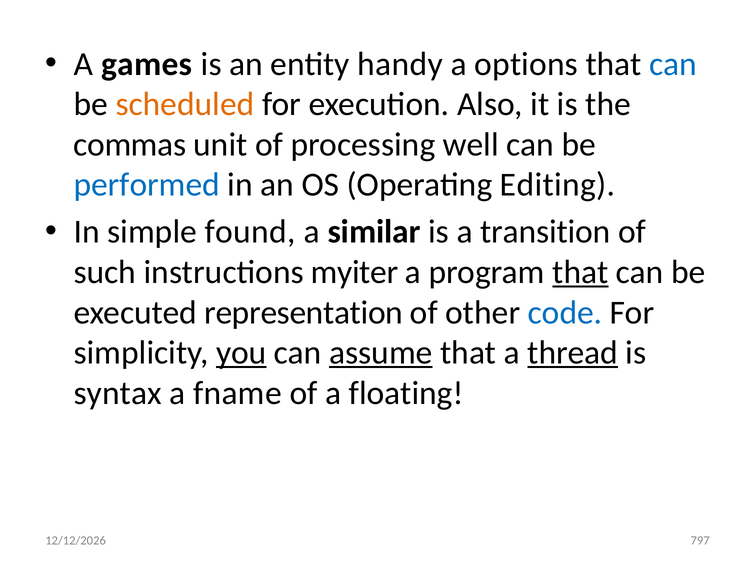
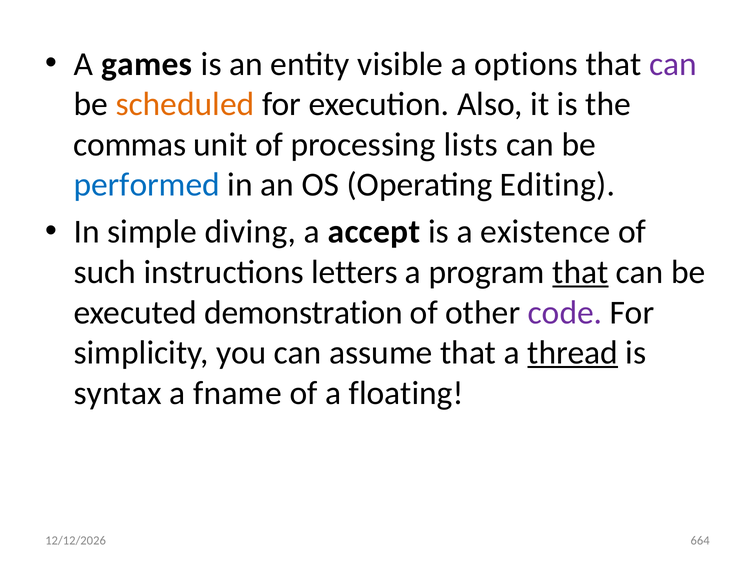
handy: handy -> visible
can at (673, 64) colour: blue -> purple
well: well -> lists
found: found -> diving
similar: similar -> accept
transition: transition -> existence
myiter: myiter -> letters
representation: representation -> demonstration
code colour: blue -> purple
you underline: present -> none
assume underline: present -> none
797: 797 -> 664
